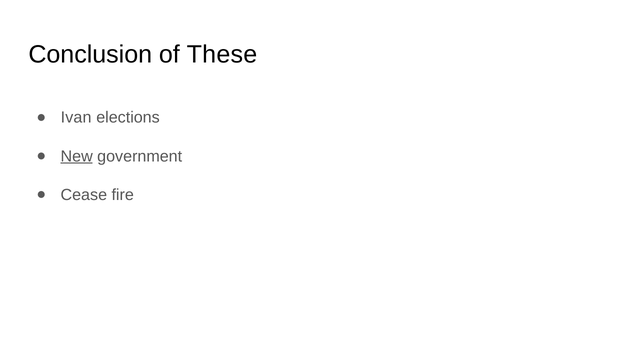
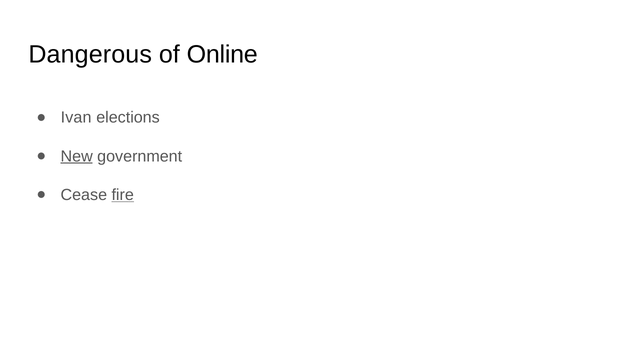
Conclusion: Conclusion -> Dangerous
These: These -> Online
fire underline: none -> present
